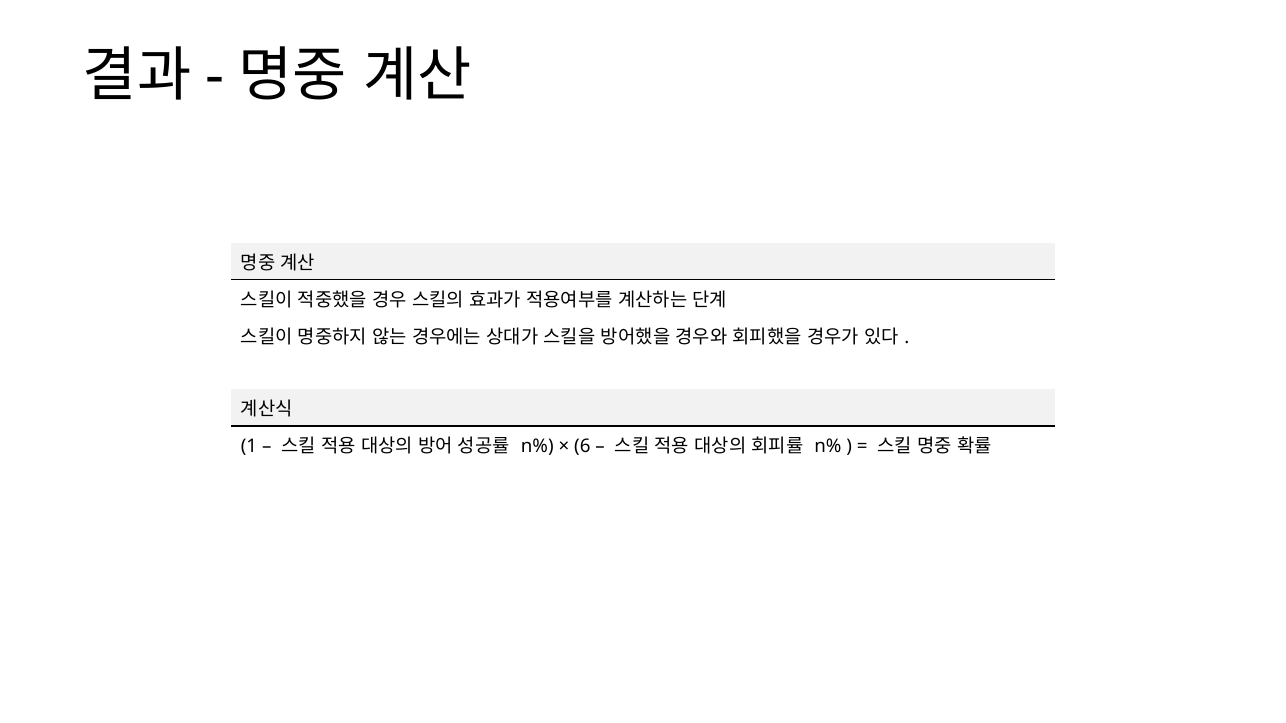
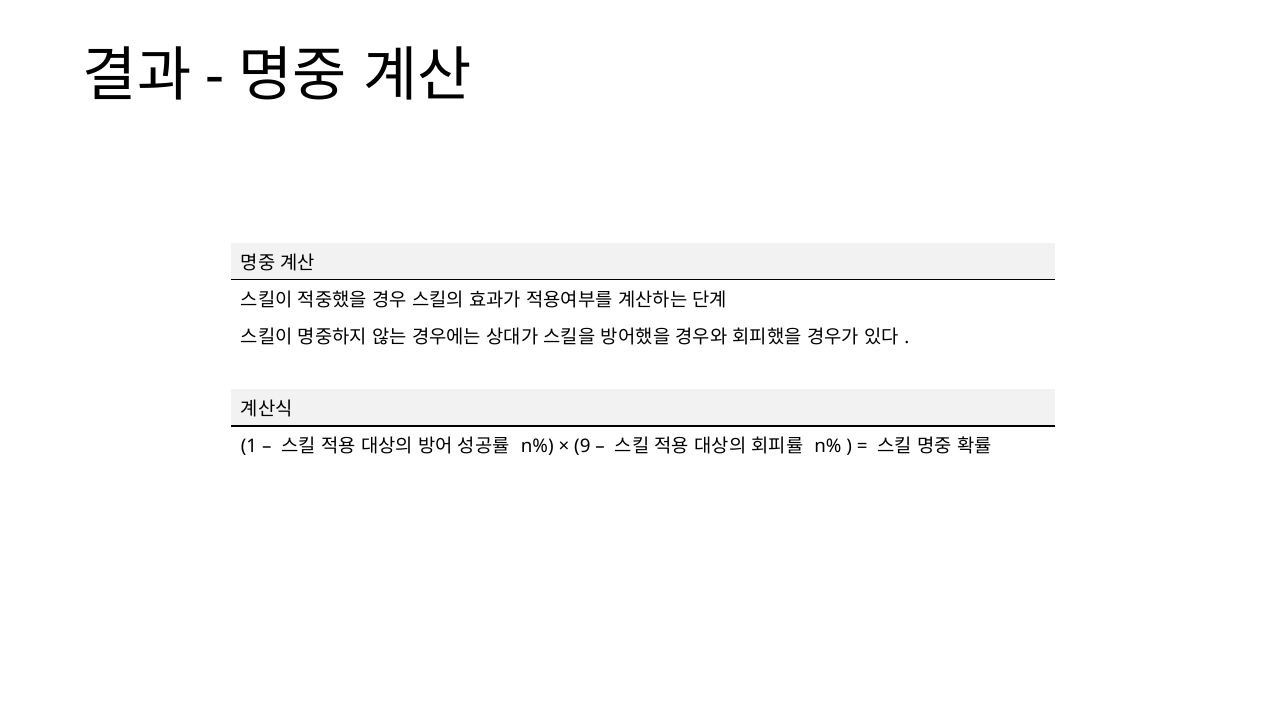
6: 6 -> 9
